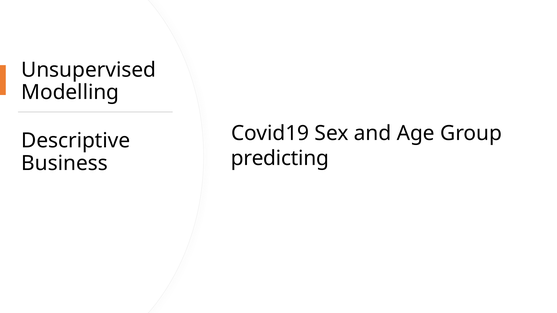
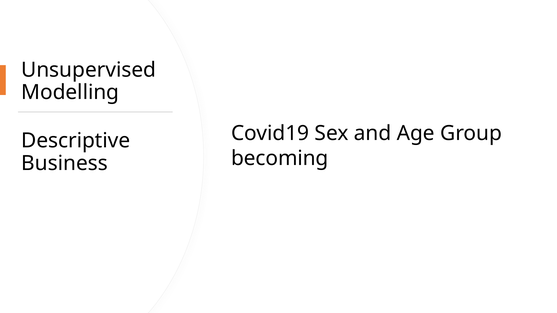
predicting: predicting -> becoming
